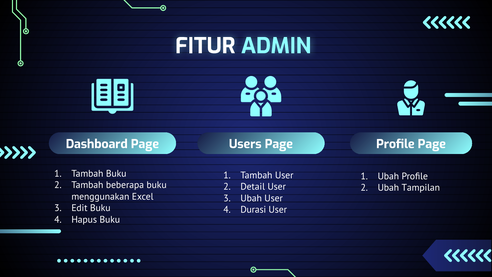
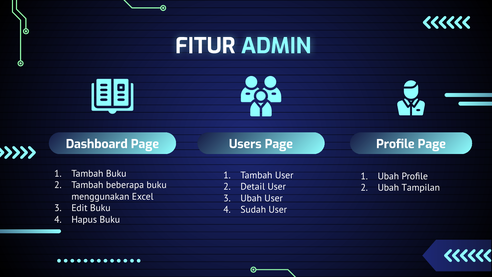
Durasi: Durasi -> Sudah
